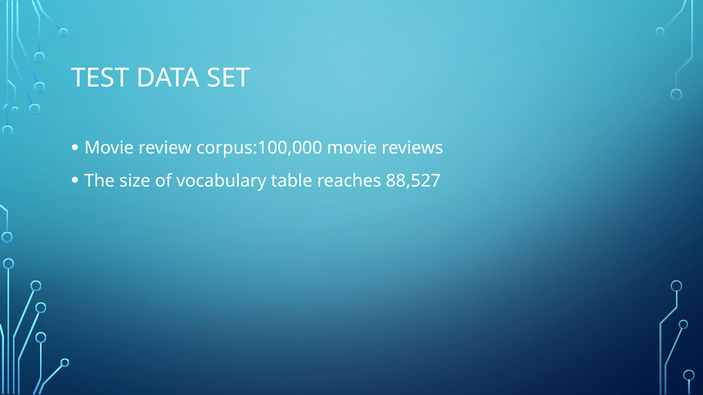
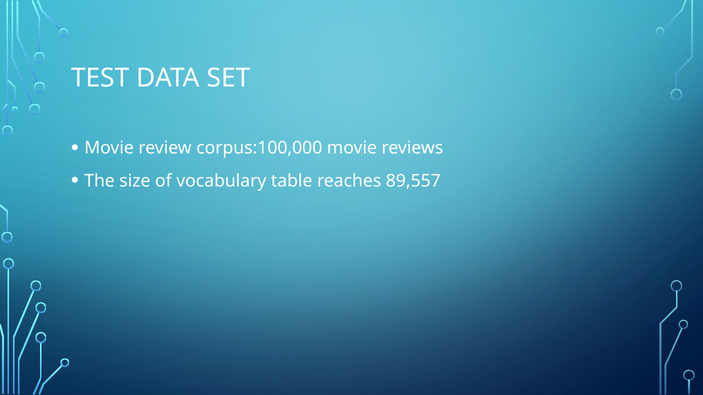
88,527: 88,527 -> 89,557
